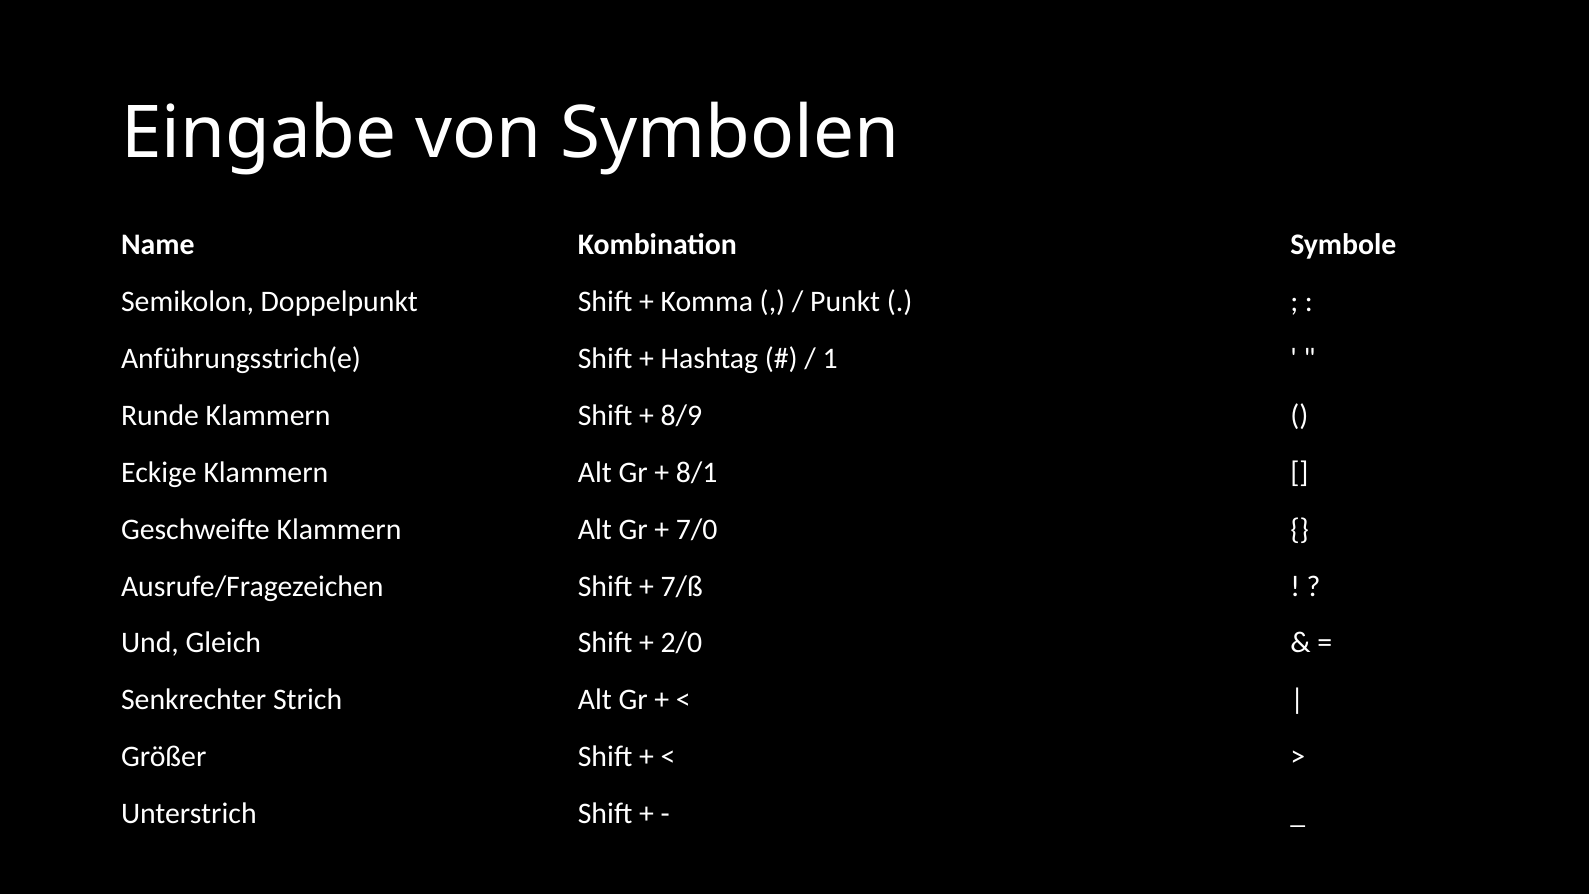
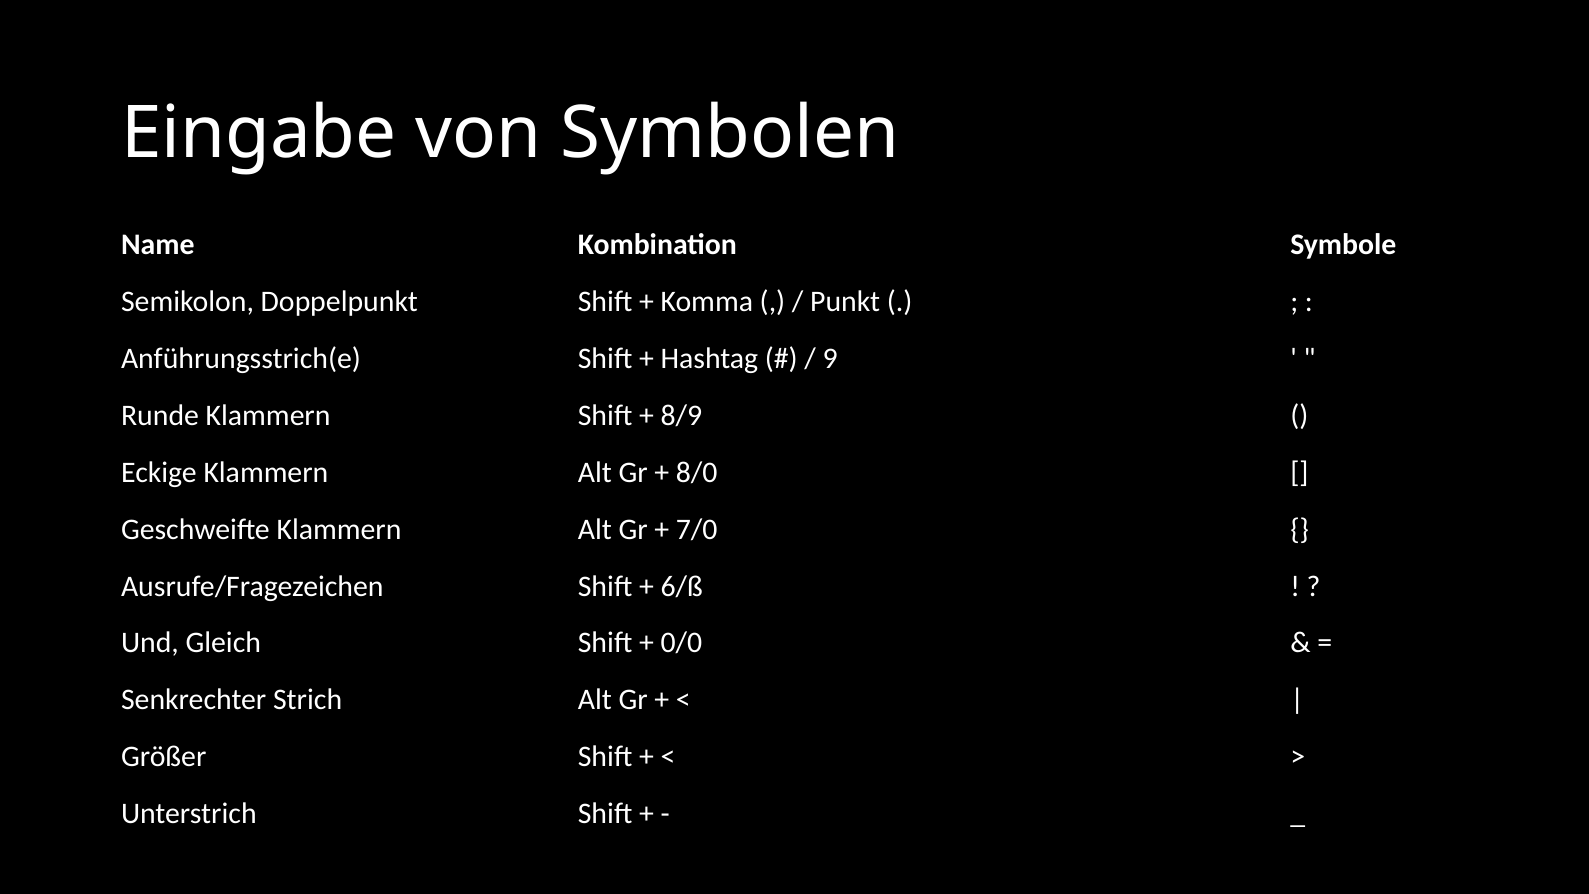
1: 1 -> 9
8/1: 8/1 -> 8/0
7/ß: 7/ß -> 6/ß
2/0: 2/0 -> 0/0
